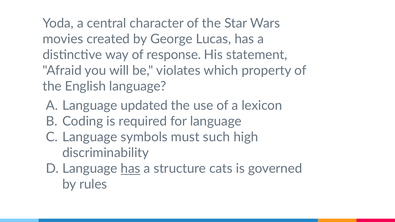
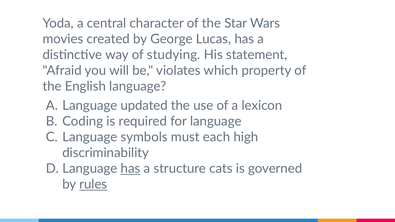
response: response -> studying
such: such -> each
rules underline: none -> present
